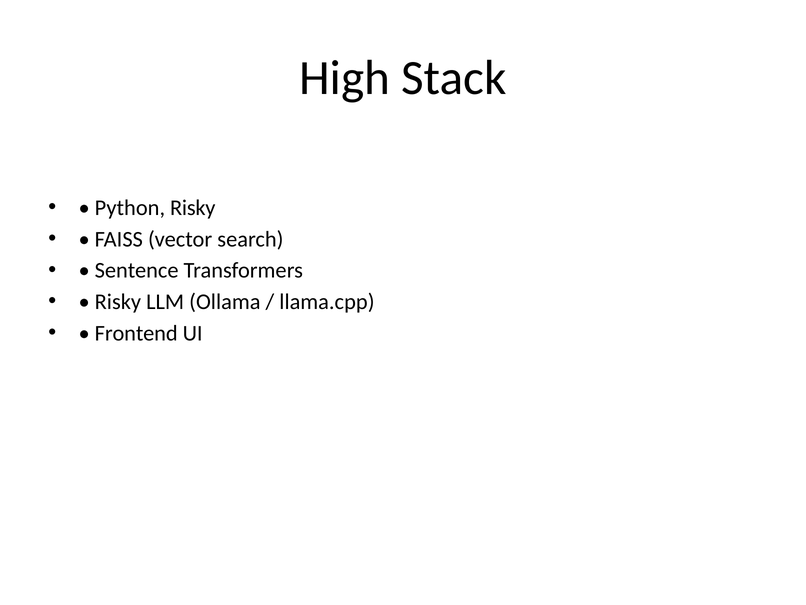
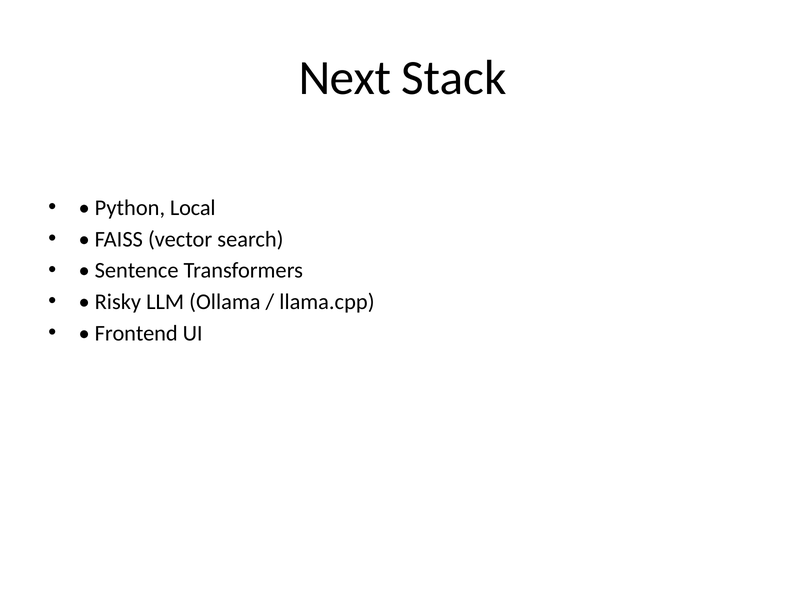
High: High -> Next
Python Risky: Risky -> Local
